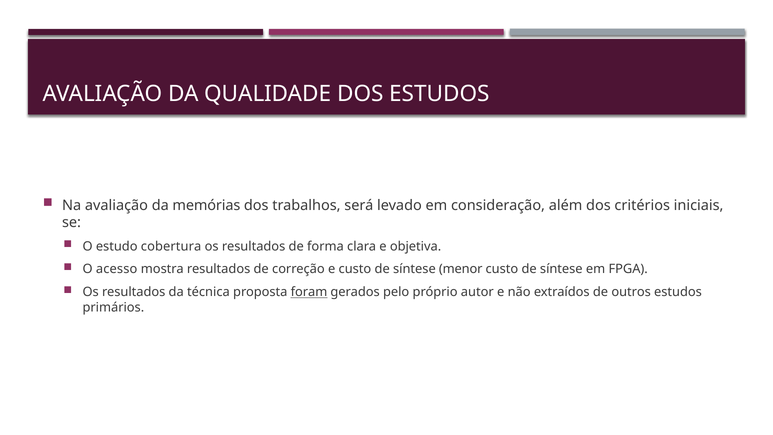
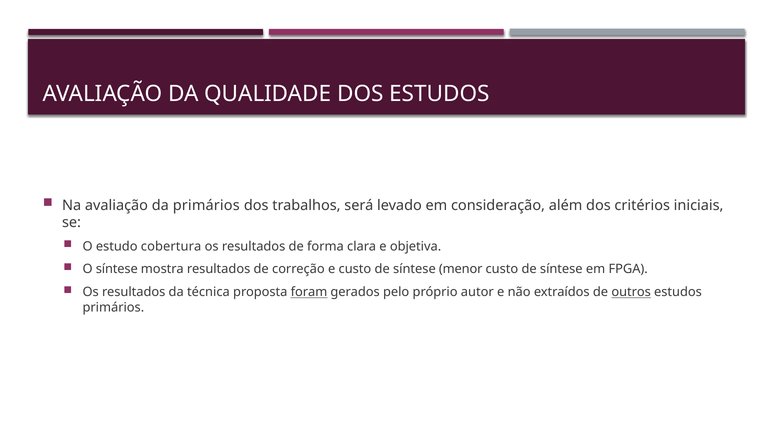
da memórias: memórias -> primários
O acesso: acesso -> síntese
outros underline: none -> present
